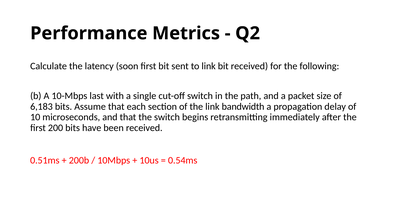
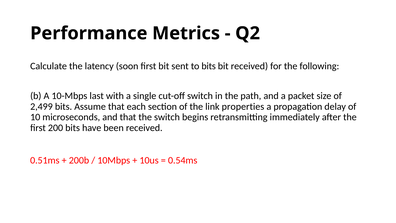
to link: link -> bits
6,183: 6,183 -> 2,499
bandwidth: bandwidth -> properties
